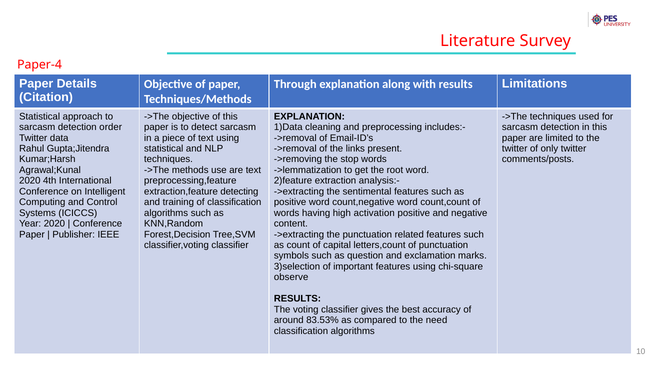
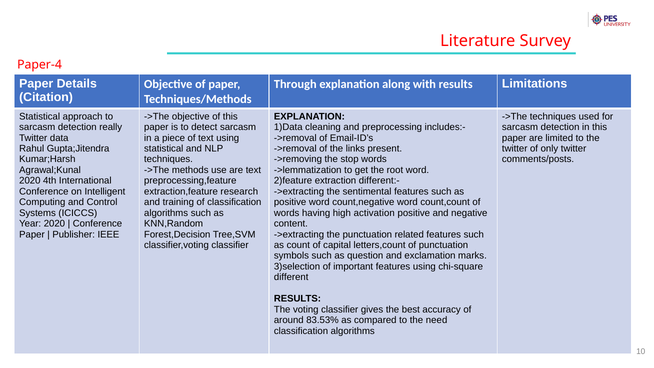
order: order -> really
analysis:-: analysis:- -> different:-
detecting: detecting -> research
observe: observe -> different
